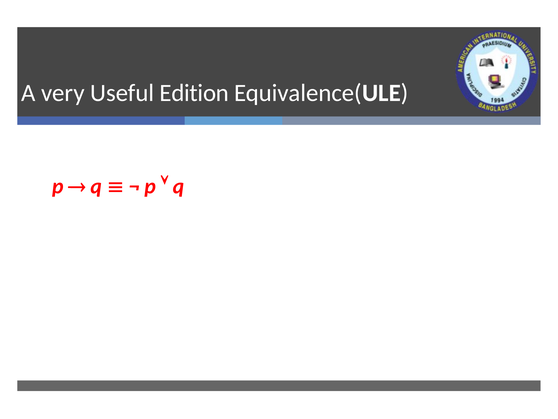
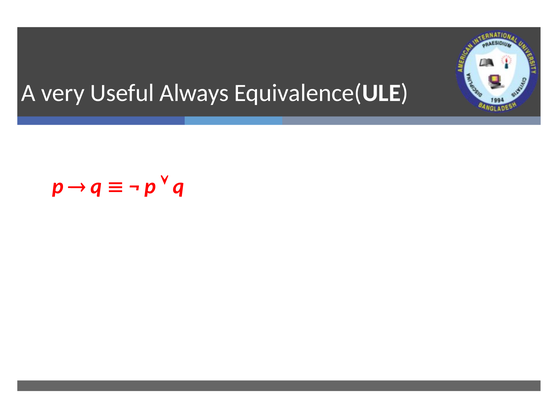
Edition: Edition -> Always
